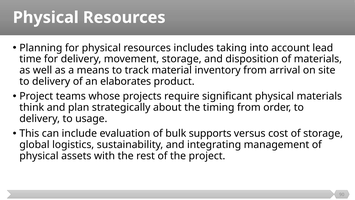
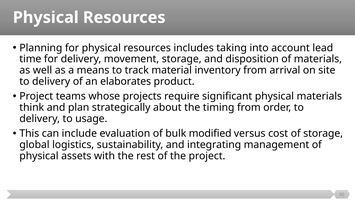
supports: supports -> modified
